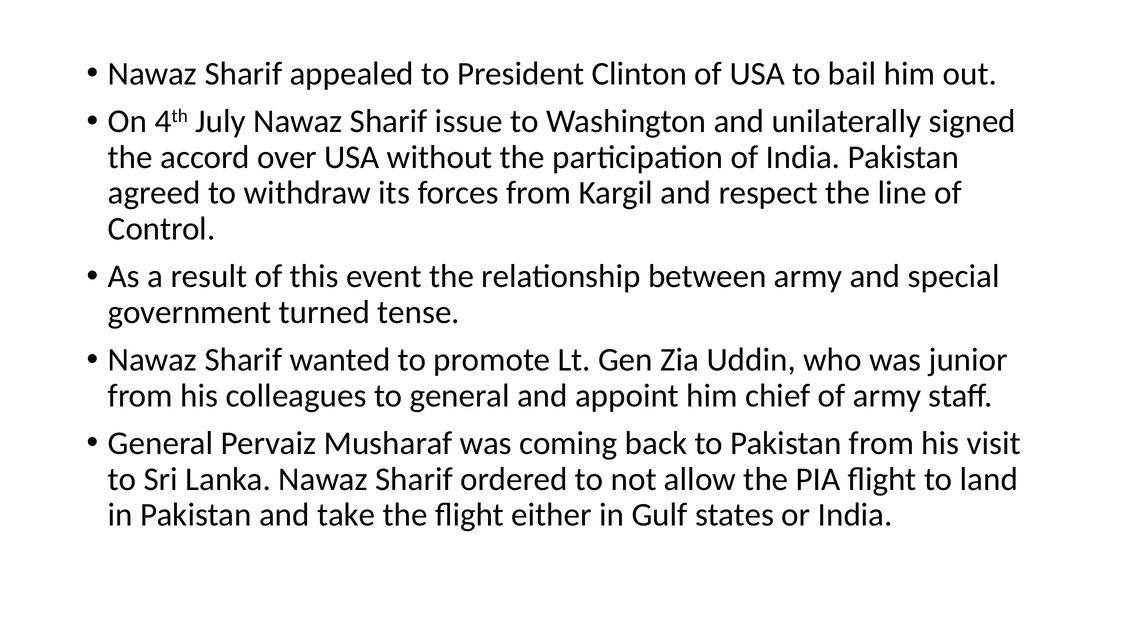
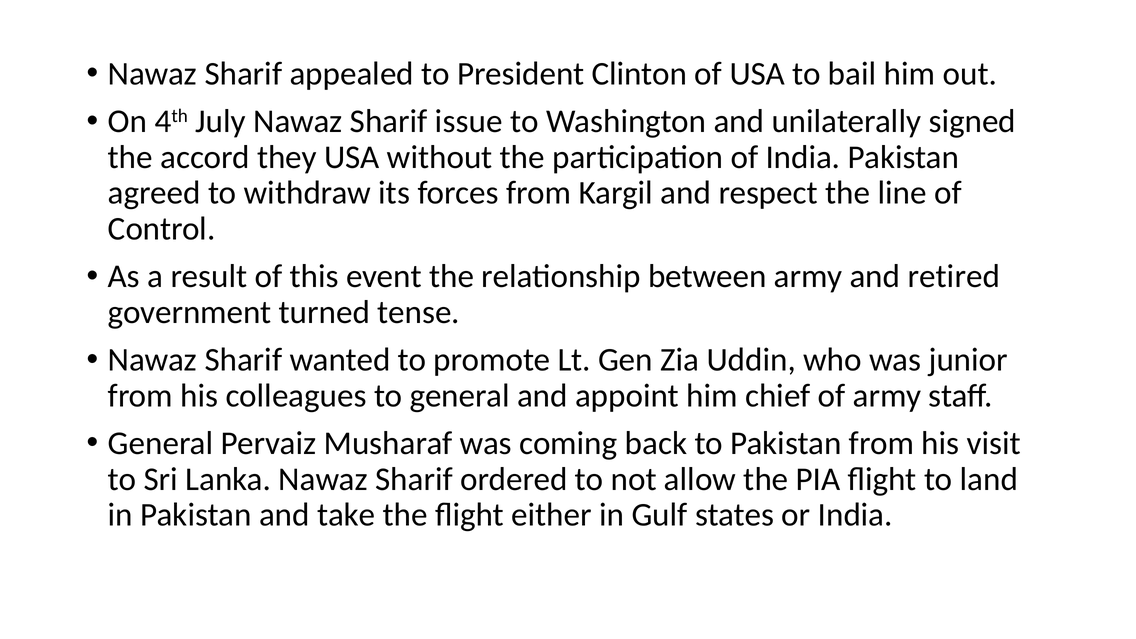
over: over -> they
special: special -> retired
